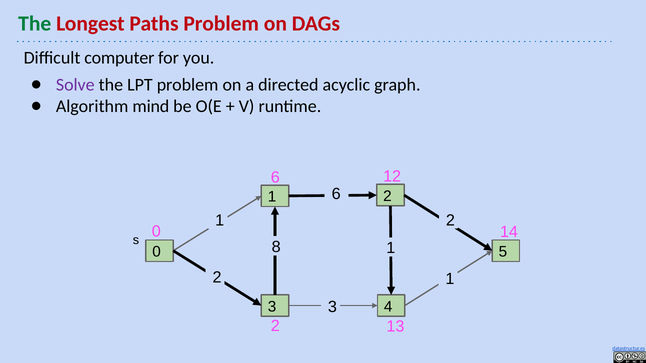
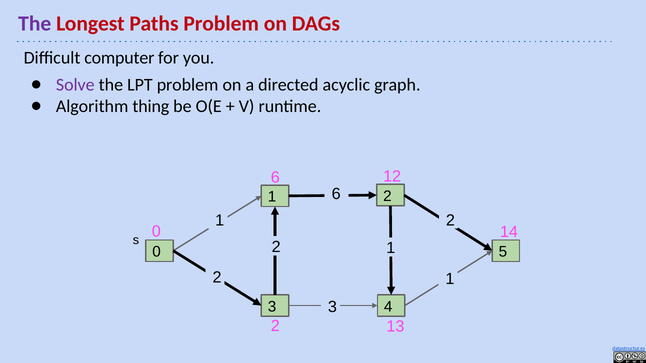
The at (35, 24) colour: green -> purple
mind: mind -> thing
s 8: 8 -> 2
